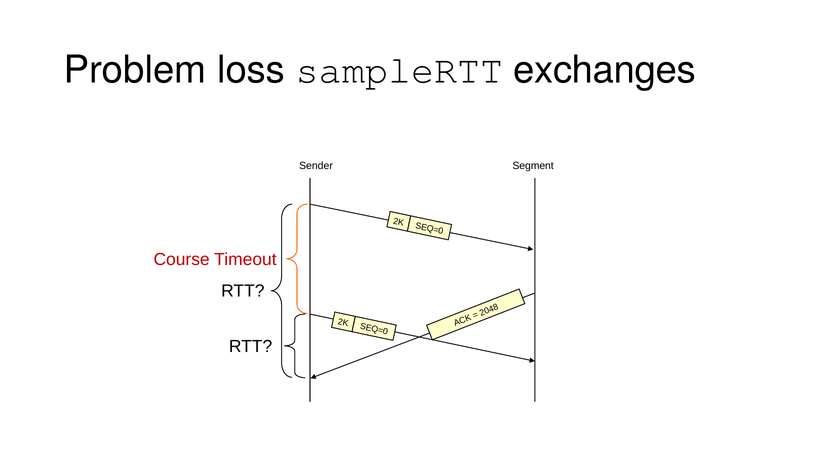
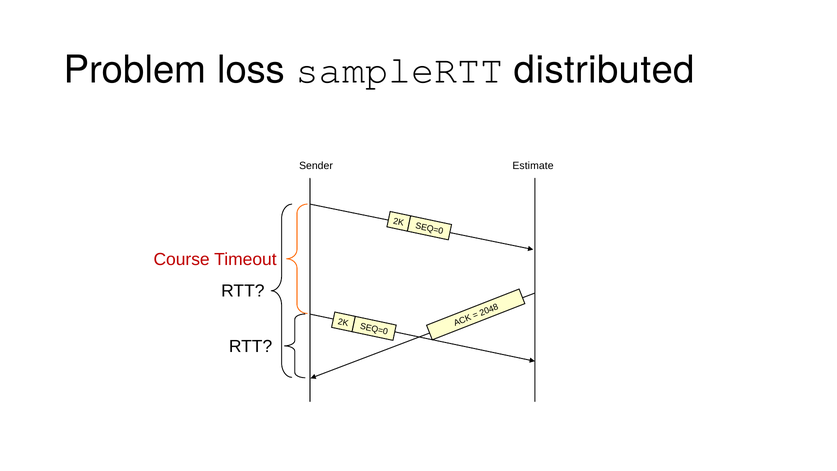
exchanges: exchanges -> distributed
Segment: Segment -> Estimate
